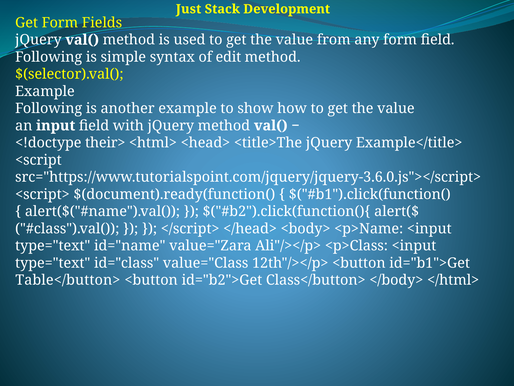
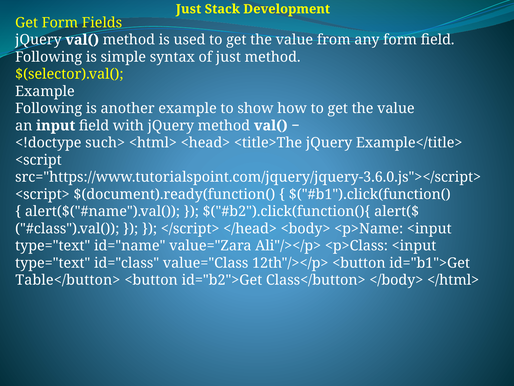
of edit: edit -> just
their>: their> -> such>
